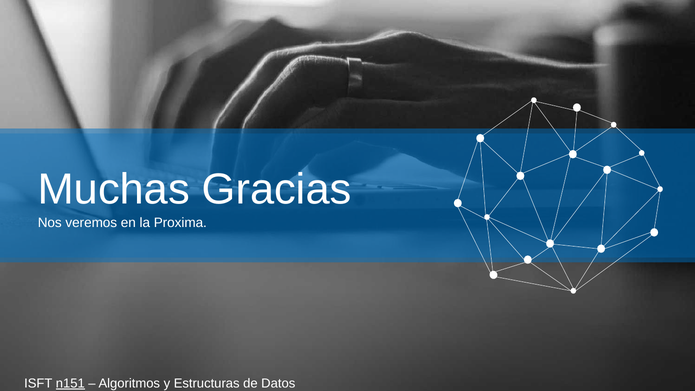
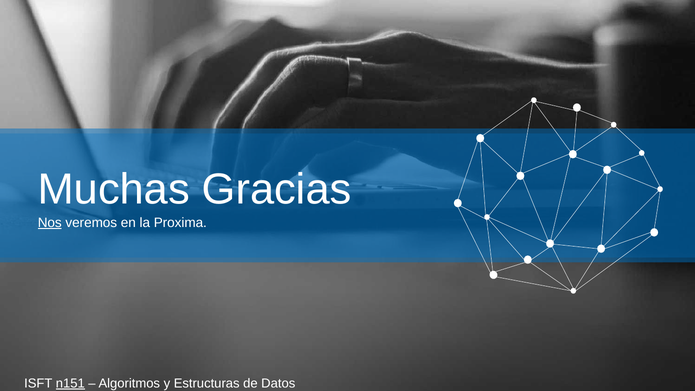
Nos underline: none -> present
